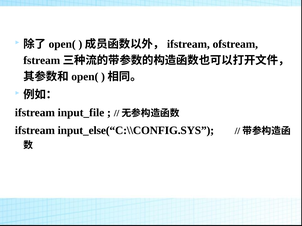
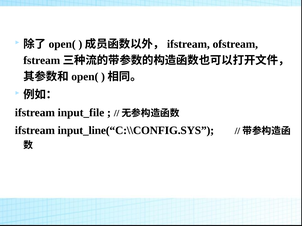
input_else(“C:\\CONFIG.SYS: input_else(“C:\\CONFIG.SYS -> input_line(“C:\\CONFIG.SYS
